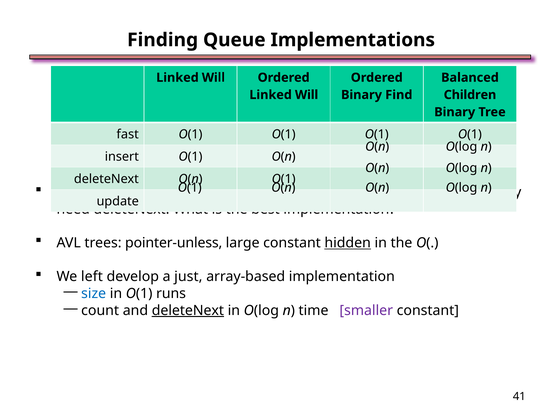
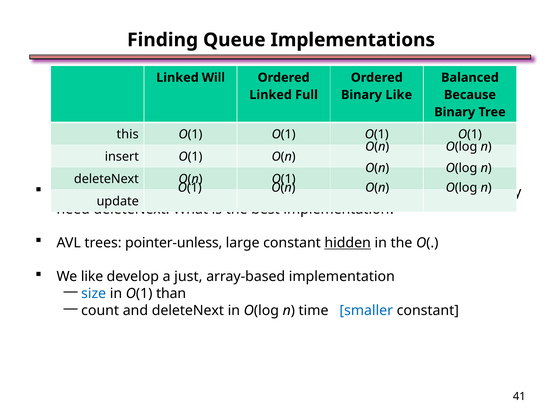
Will at (307, 95): Will -> Full
Binary Find: Find -> Like
Children: Children -> Because
fast: fast -> this
We left: left -> like
runs: runs -> than
deleteNext at (188, 311) underline: present -> none
smaller colour: purple -> blue
